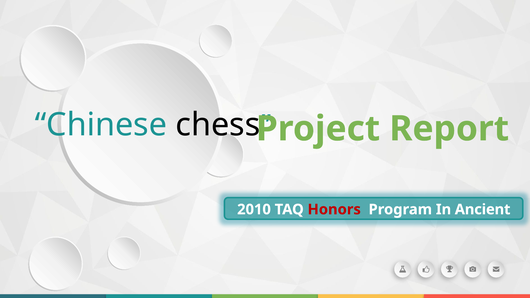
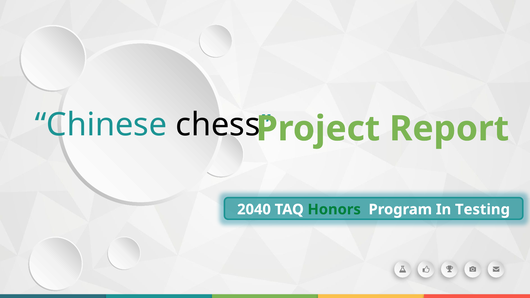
2010: 2010 -> 2040
Honors colour: red -> green
Ancient: Ancient -> Testing
